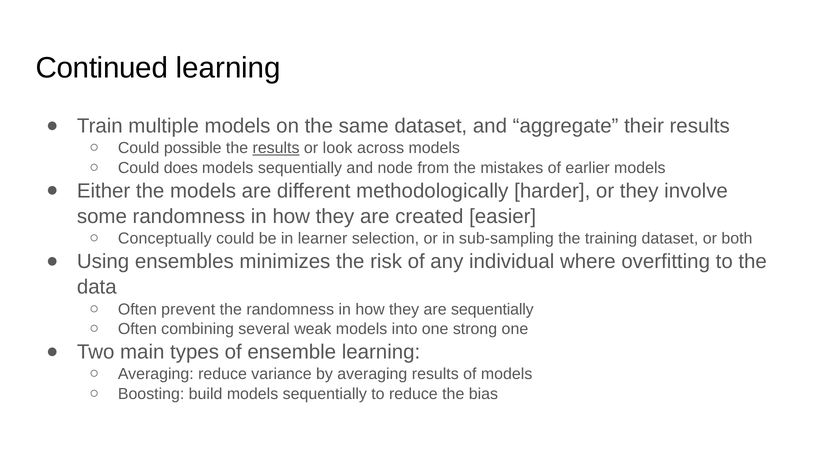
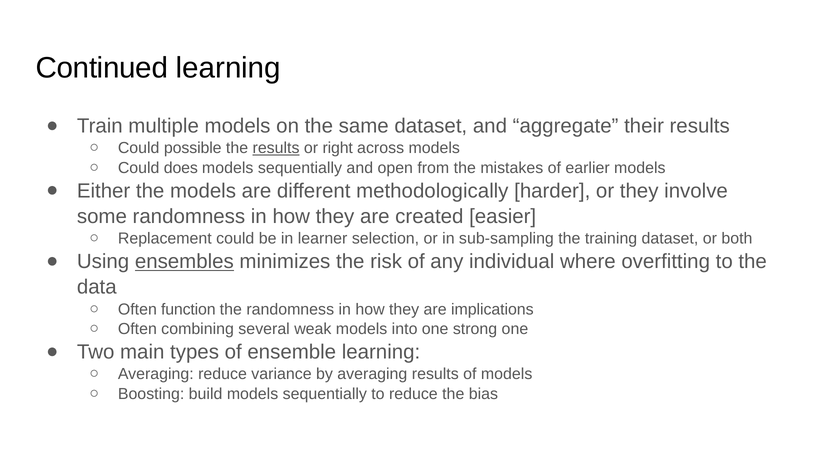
look: look -> right
node: node -> open
Conceptually: Conceptually -> Replacement
ensembles underline: none -> present
prevent: prevent -> function
are sequentially: sequentially -> implications
